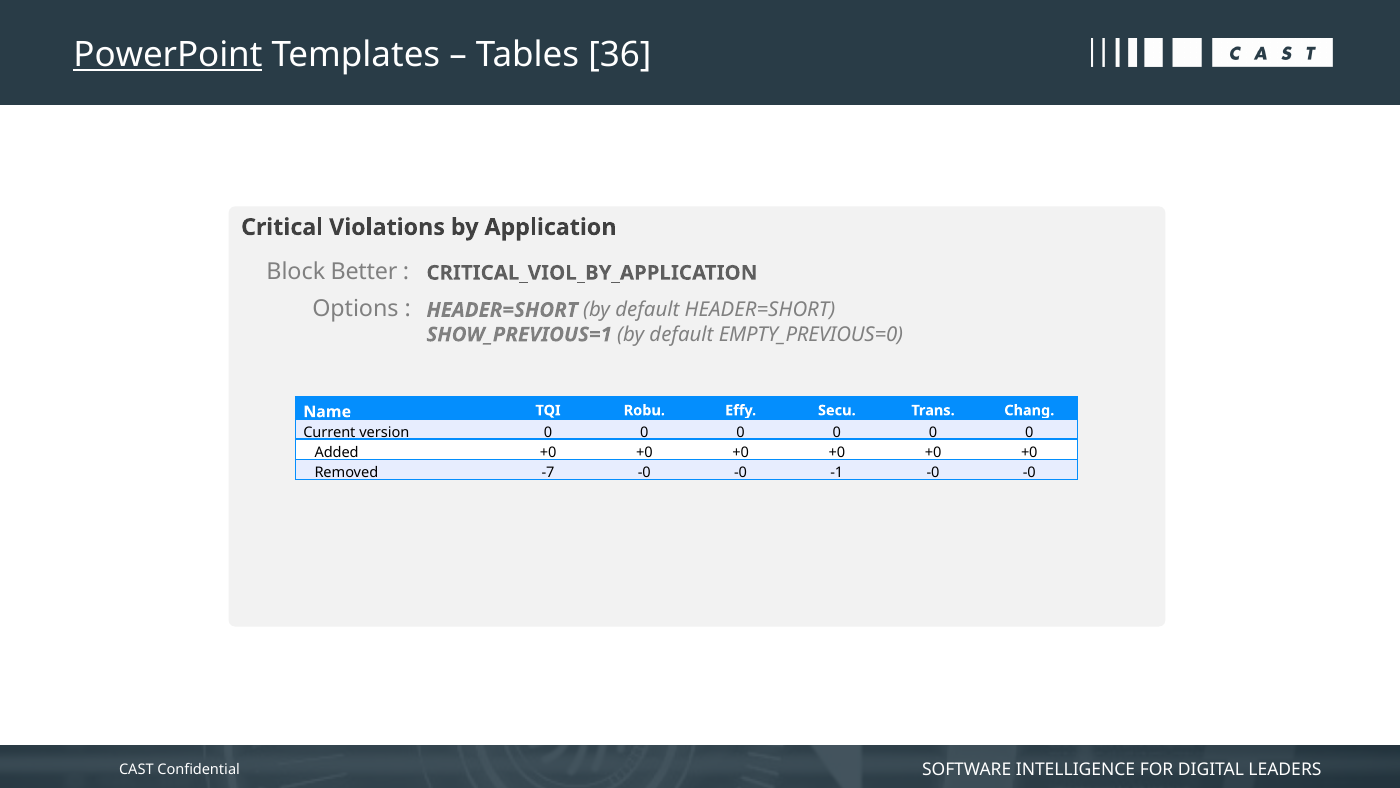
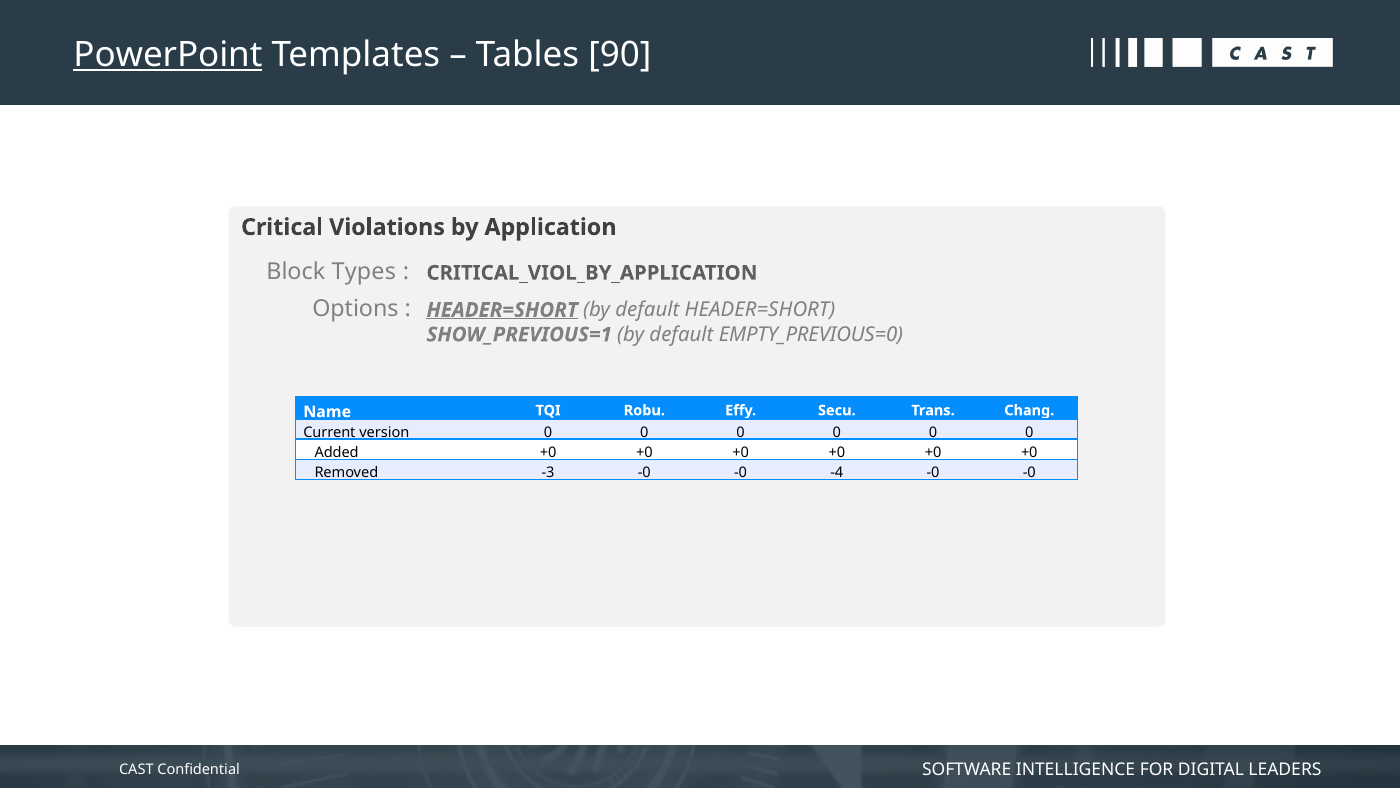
36: 36 -> 90
Better: Better -> Types
HEADER=SHORT at (502, 310) underline: none -> present
-7: -7 -> -3
-1: -1 -> -4
